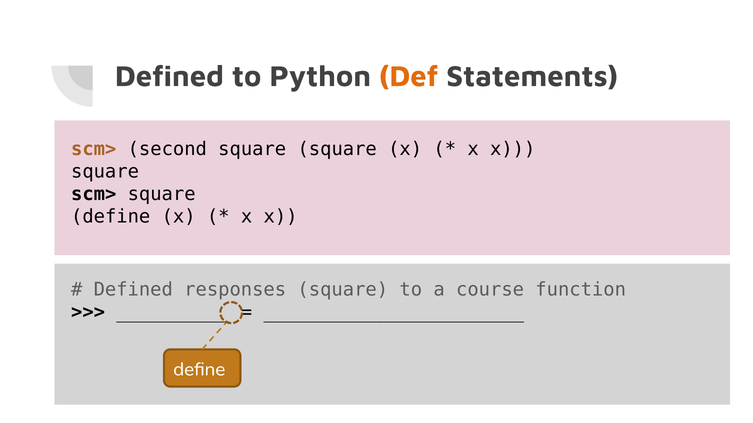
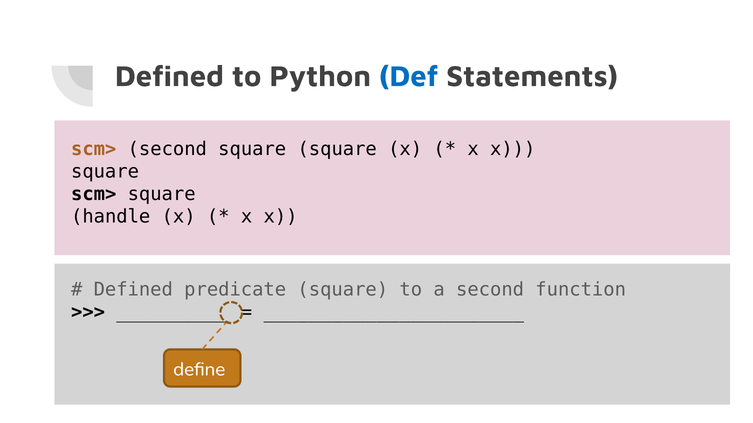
Def colour: orange -> blue
define at (111, 217): define -> handle
responses: responses -> predicate
a course: course -> second
